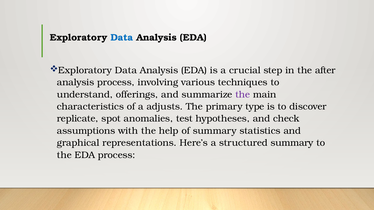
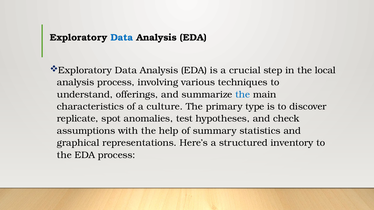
after: after -> local
the at (243, 95) colour: purple -> blue
adjusts: adjusts -> culture
structured summary: summary -> inventory
